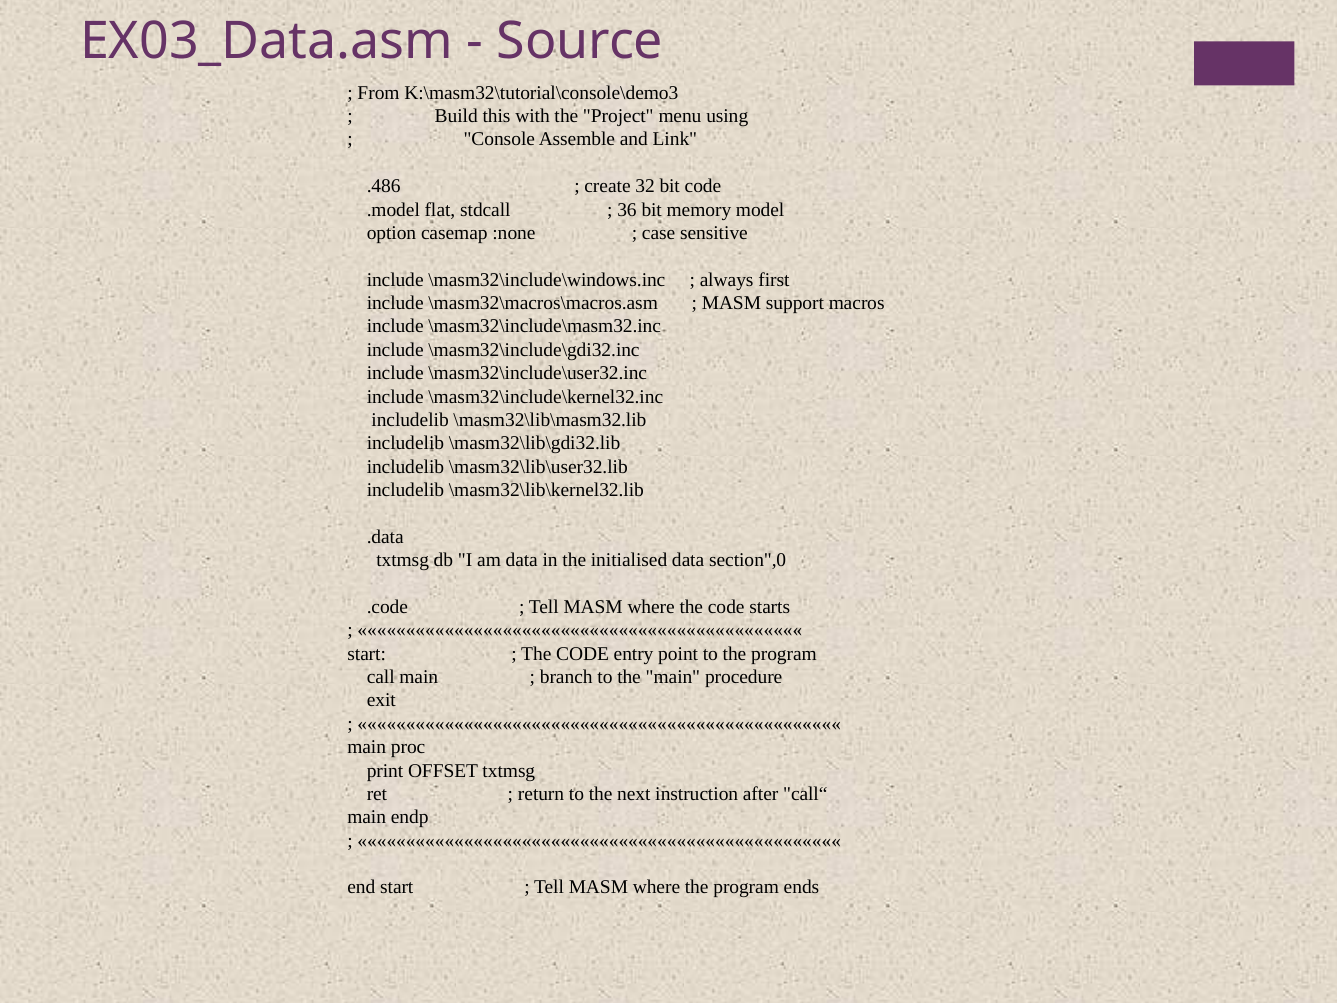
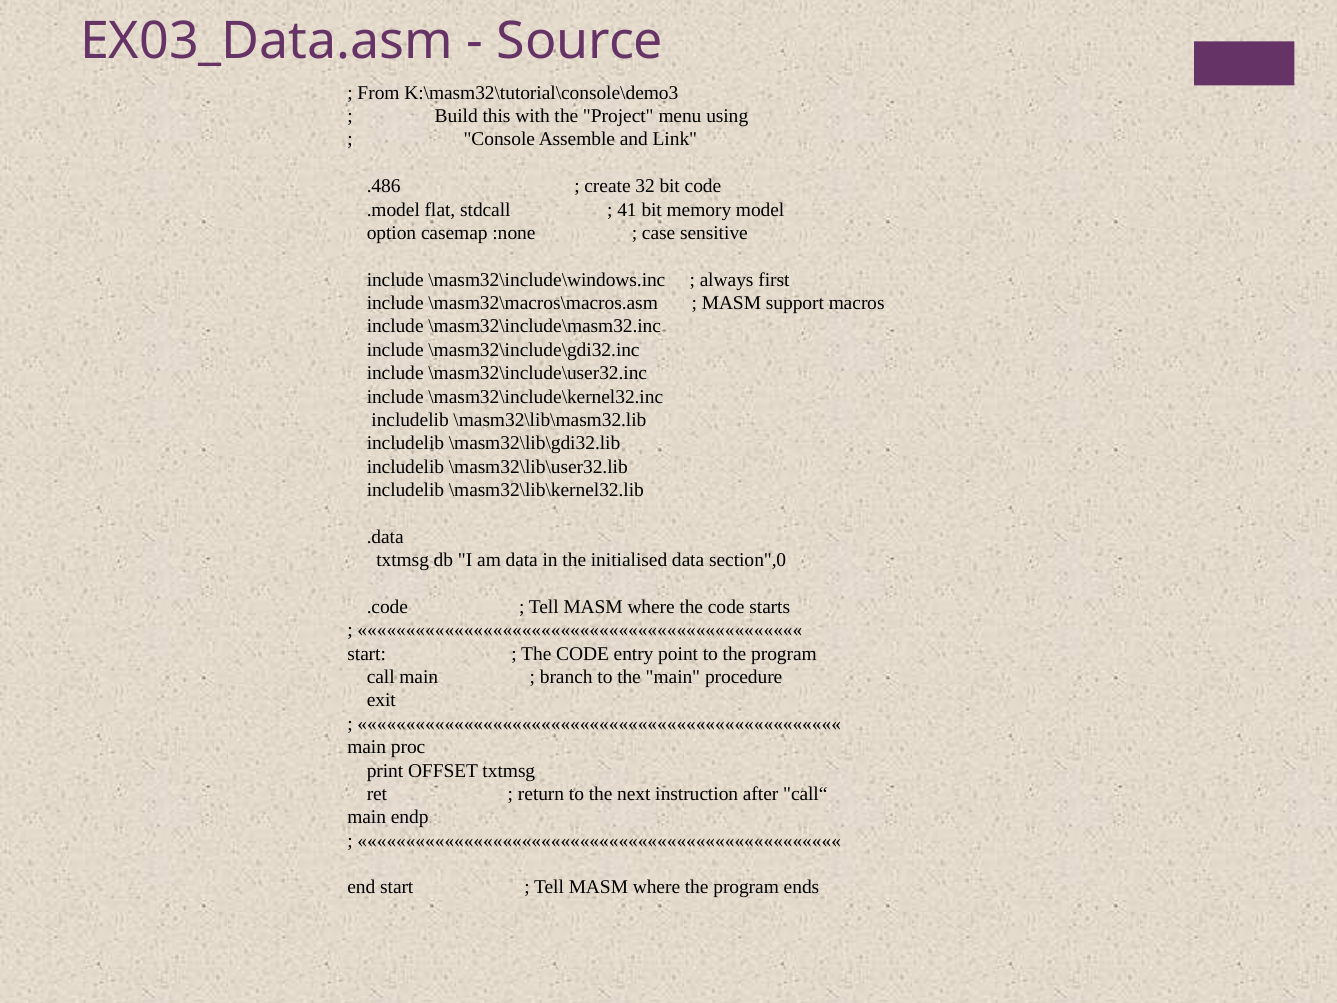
36: 36 -> 41
